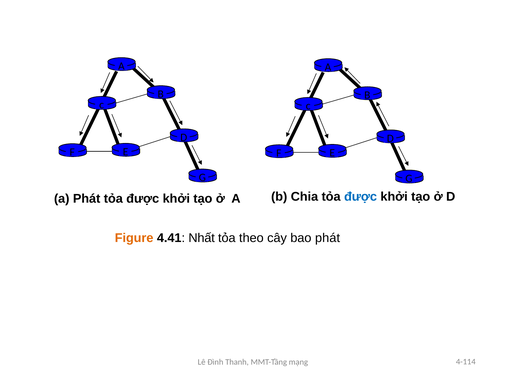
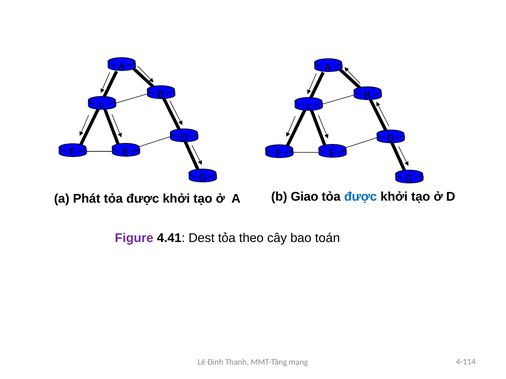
Chia: Chia -> Giao
Figure colour: orange -> purple
Nhất: Nhất -> Dest
bao phát: phát -> toán
